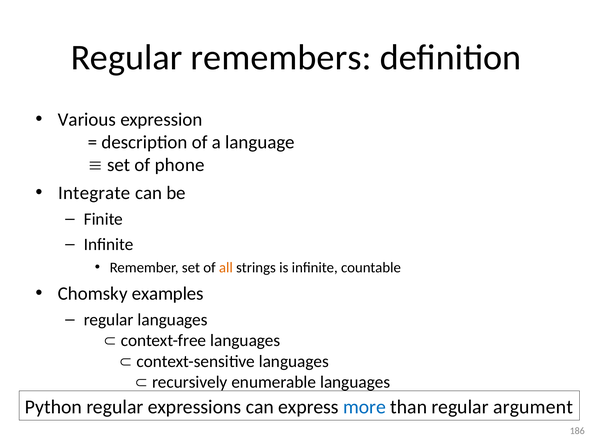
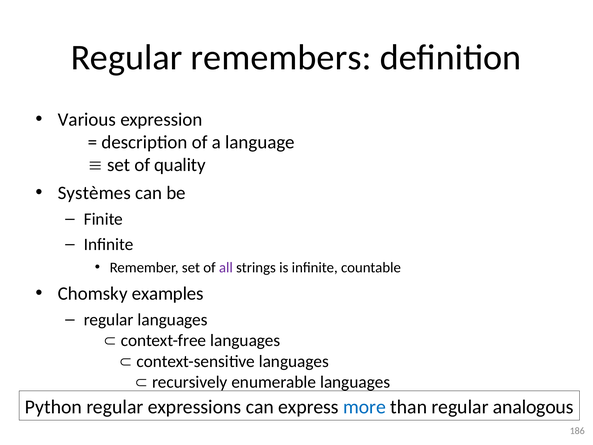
phone: phone -> quality
Integrate: Integrate -> Systèmes
all colour: orange -> purple
argument: argument -> analogous
